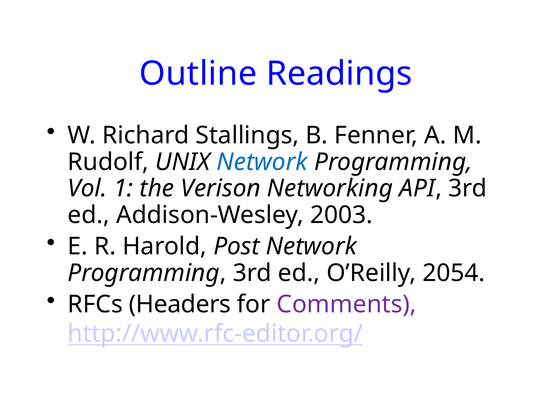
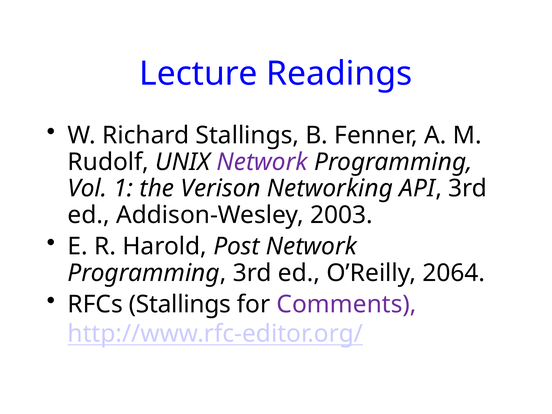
Outline: Outline -> Lecture
Network at (262, 162) colour: blue -> purple
2054: 2054 -> 2064
RFCs Headers: Headers -> Stallings
